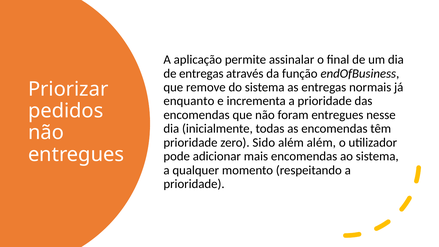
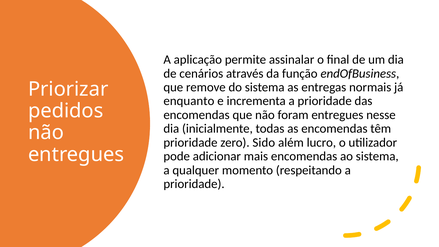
de entregas: entregas -> cenários
além além: além -> lucro
